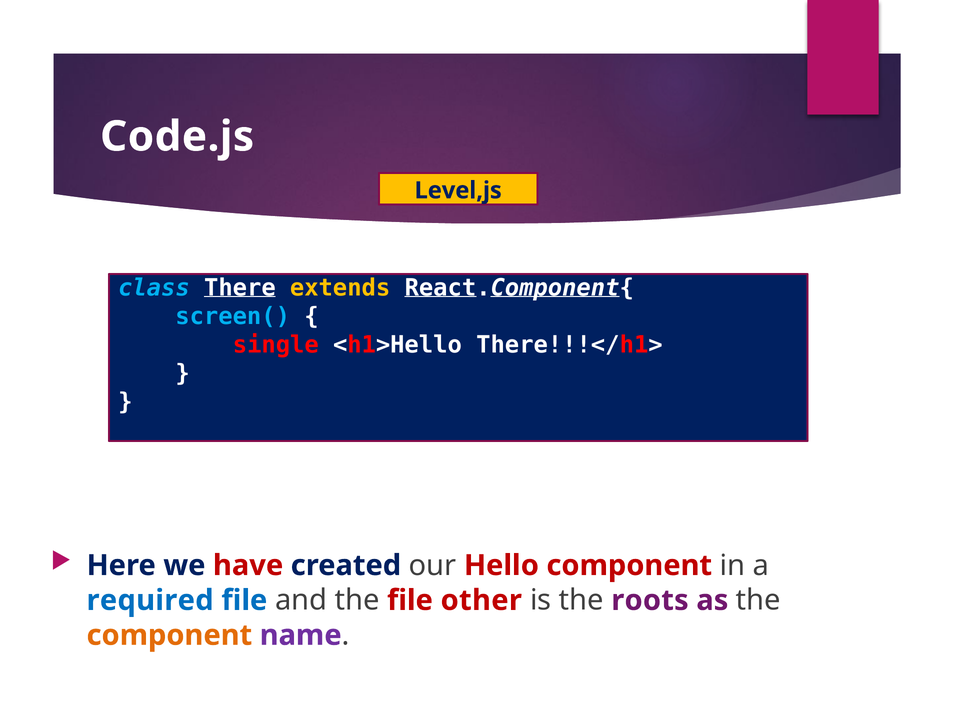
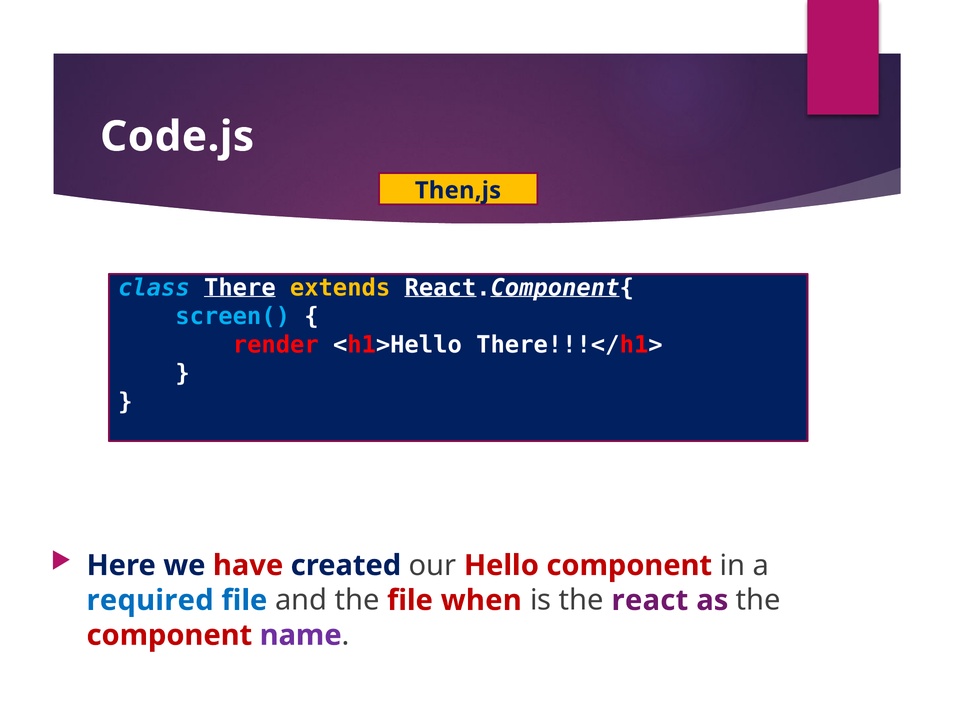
Level,js: Level,js -> Then,js
single: single -> render
other: other -> when
roots: roots -> react
component at (169, 635) colour: orange -> red
